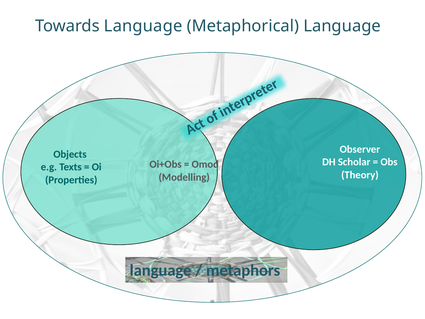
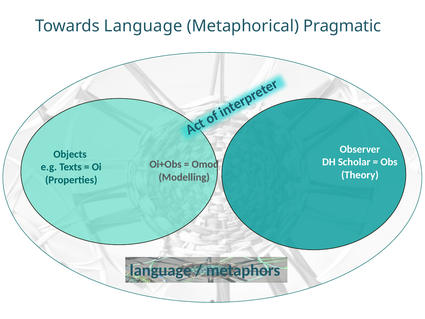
Metaphorical Language: Language -> Pragmatic
